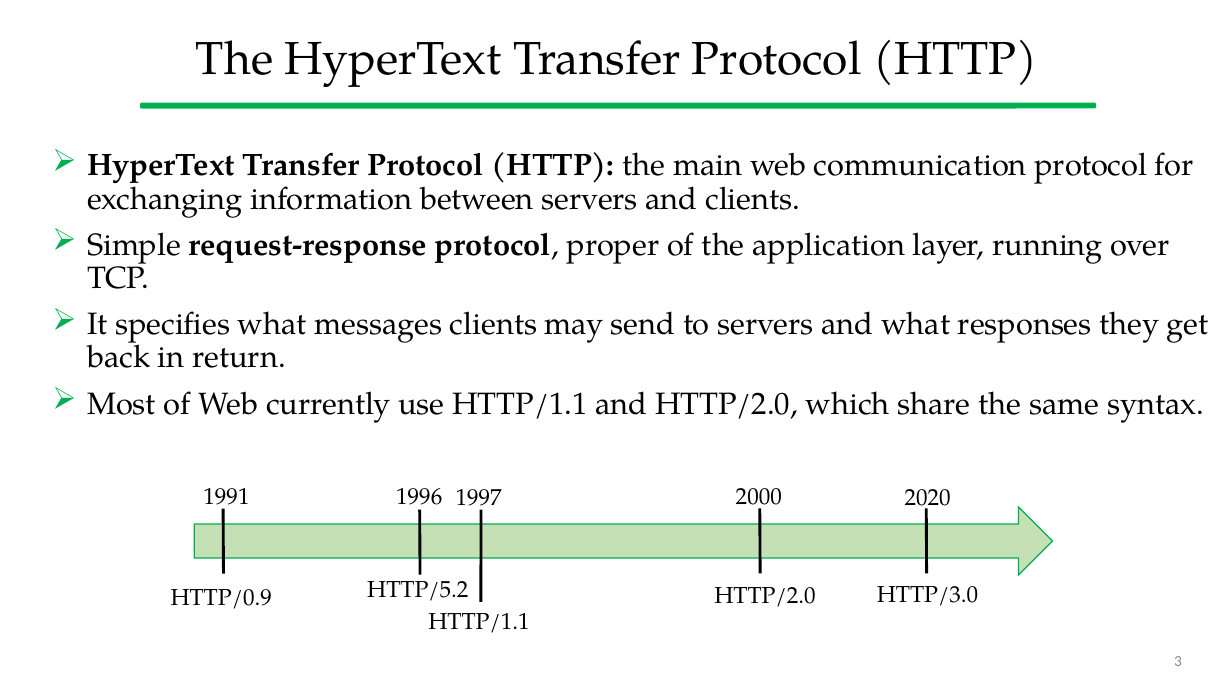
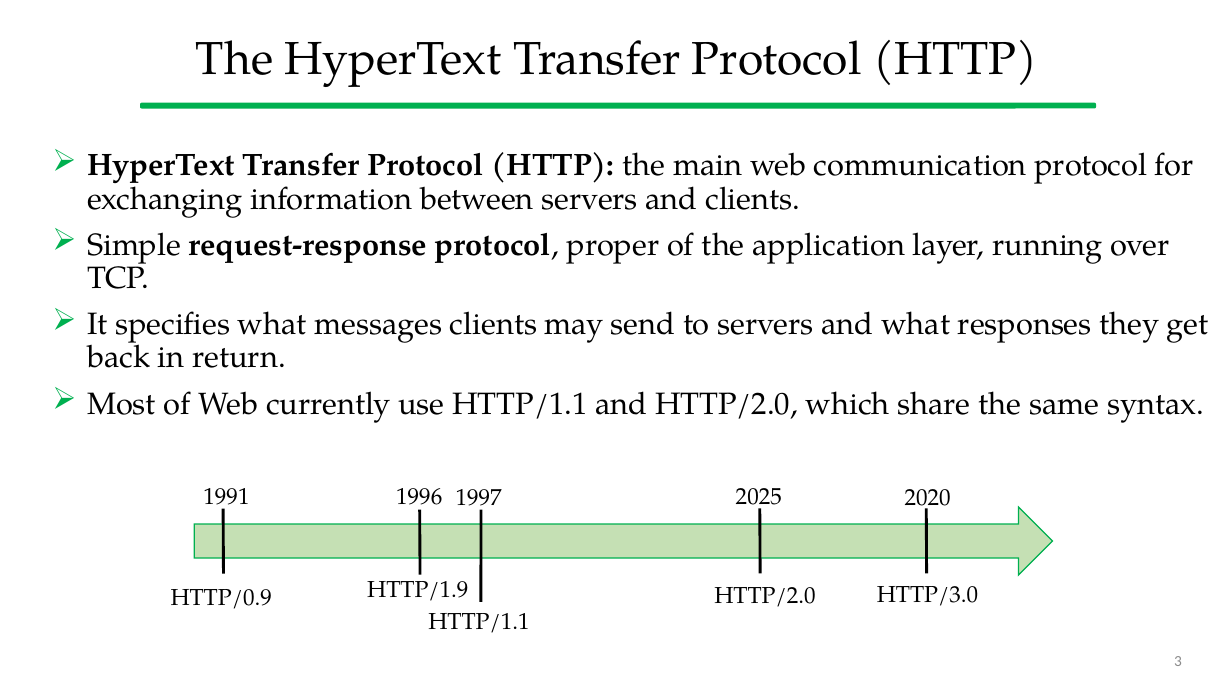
2000: 2000 -> 2025
HTTP/5.2: HTTP/5.2 -> HTTP/1.9
